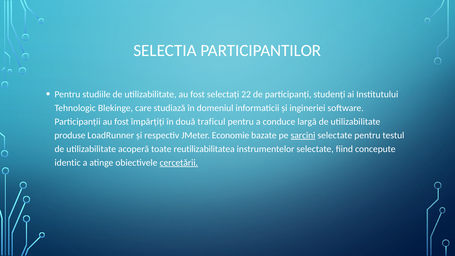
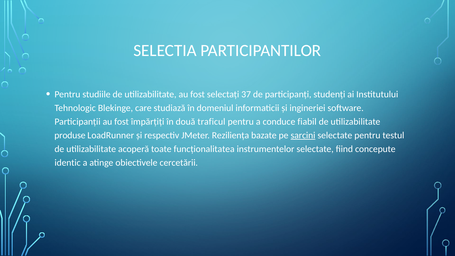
22: 22 -> 37
largă: largă -> fiabil
Economie: Economie -> Reziliența
reutilizabilitatea: reutilizabilitatea -> funcționalitatea
cercetării underline: present -> none
